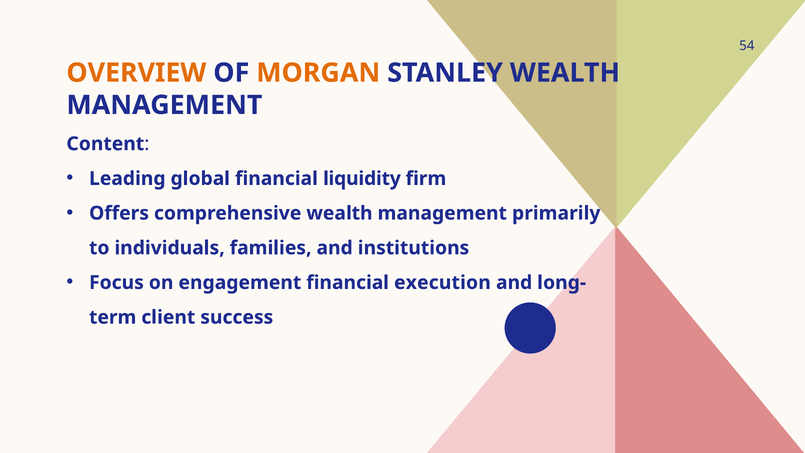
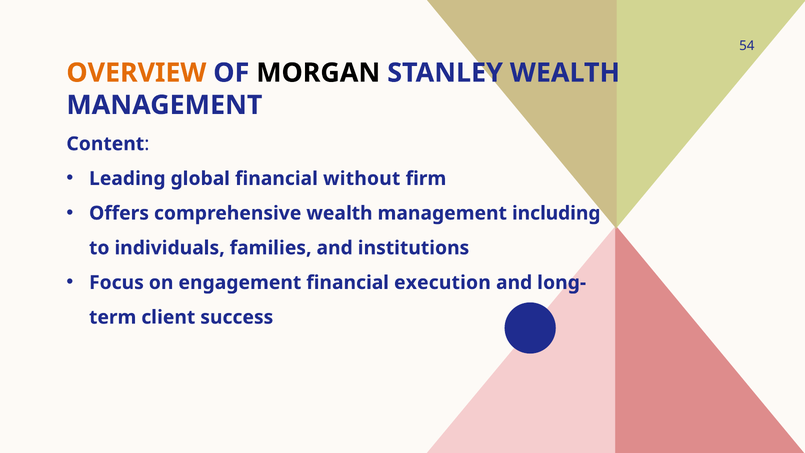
MORGAN colour: orange -> black
liquidity: liquidity -> without
primarily: primarily -> including
